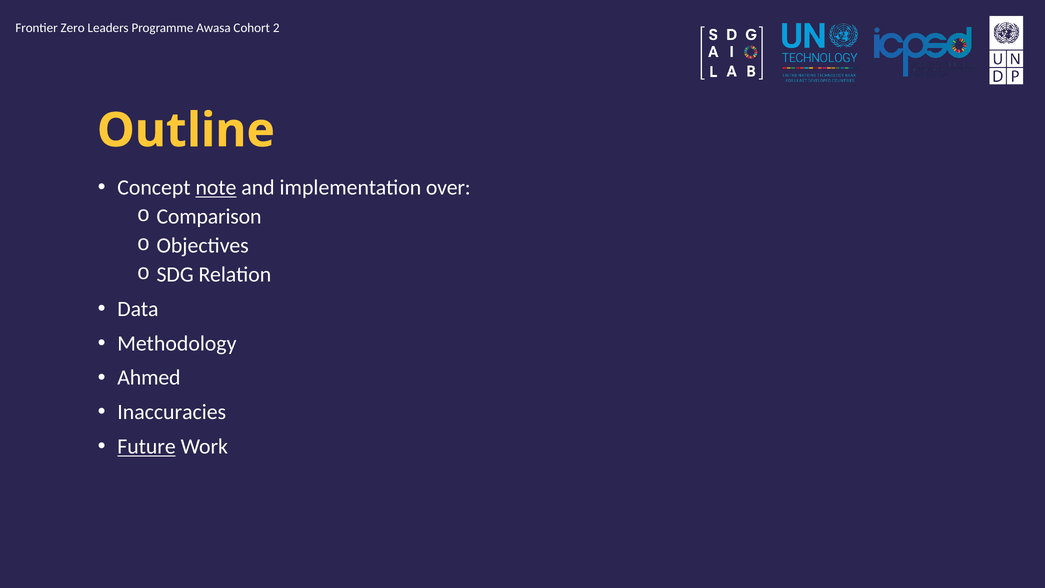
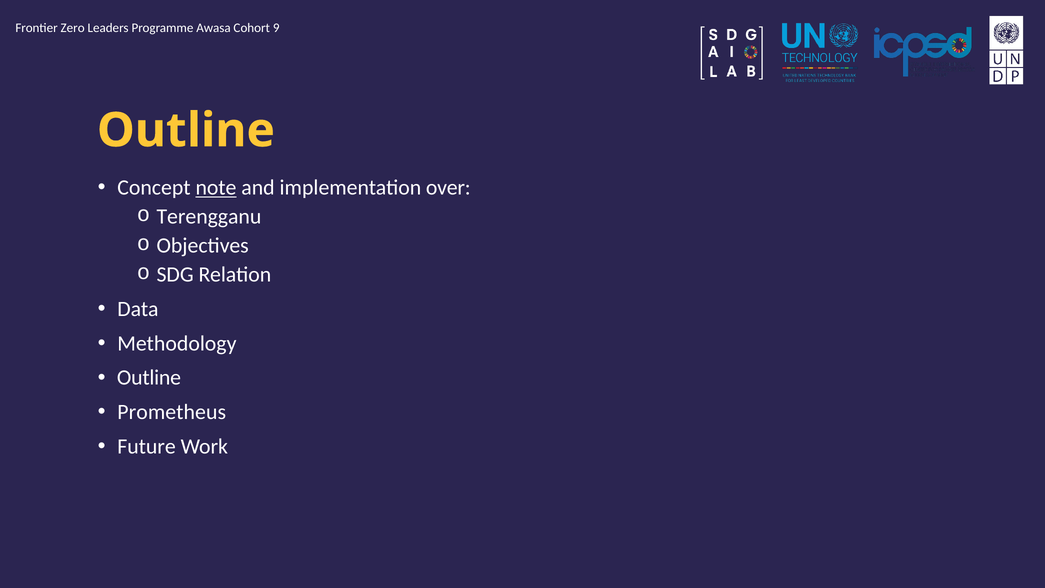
2: 2 -> 9
Comparison: Comparison -> Terengganu
Ahmed at (149, 378): Ahmed -> Outline
Inaccuracies: Inaccuracies -> Prometheus
Future underline: present -> none
